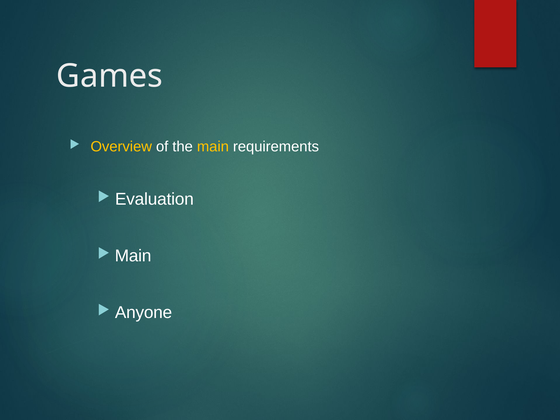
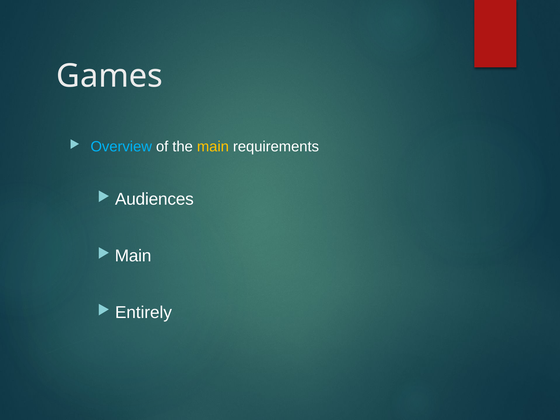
Overview colour: yellow -> light blue
Evaluation: Evaluation -> Audiences
Anyone: Anyone -> Entirely
